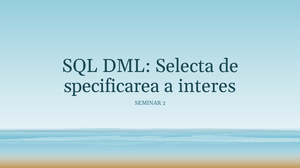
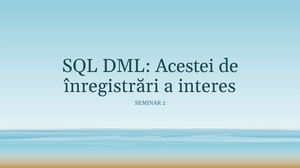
Selecta: Selecta -> Acestei
specificarea: specificarea -> înregistrări
